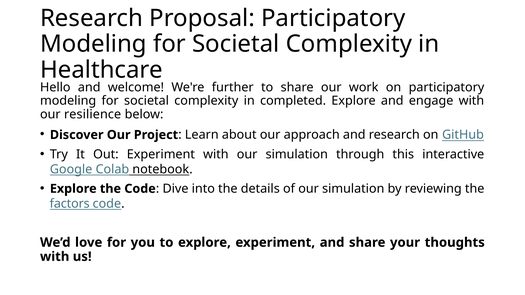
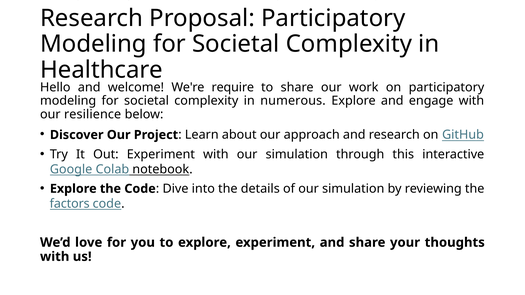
further: further -> require
completed: completed -> numerous
